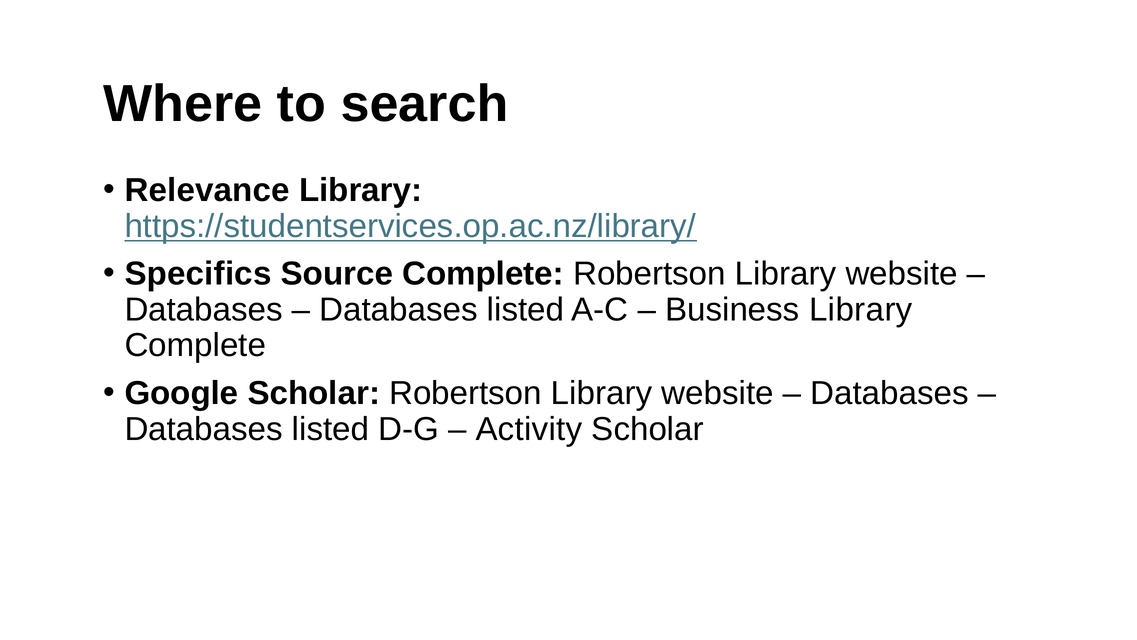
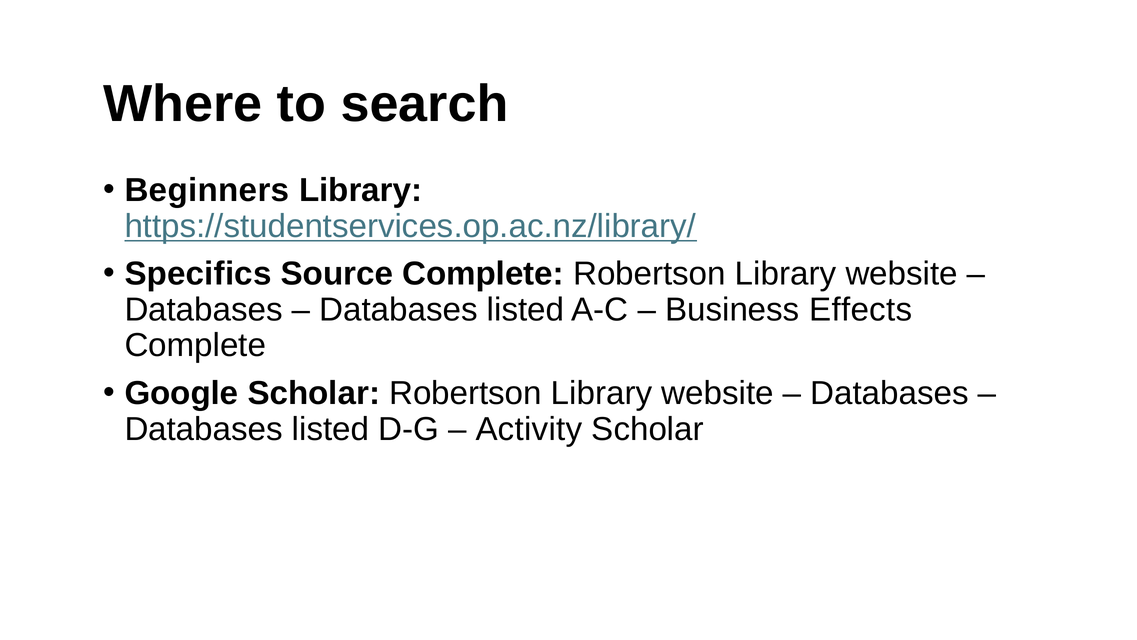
Relevance: Relevance -> Beginners
Business Library: Library -> Effects
